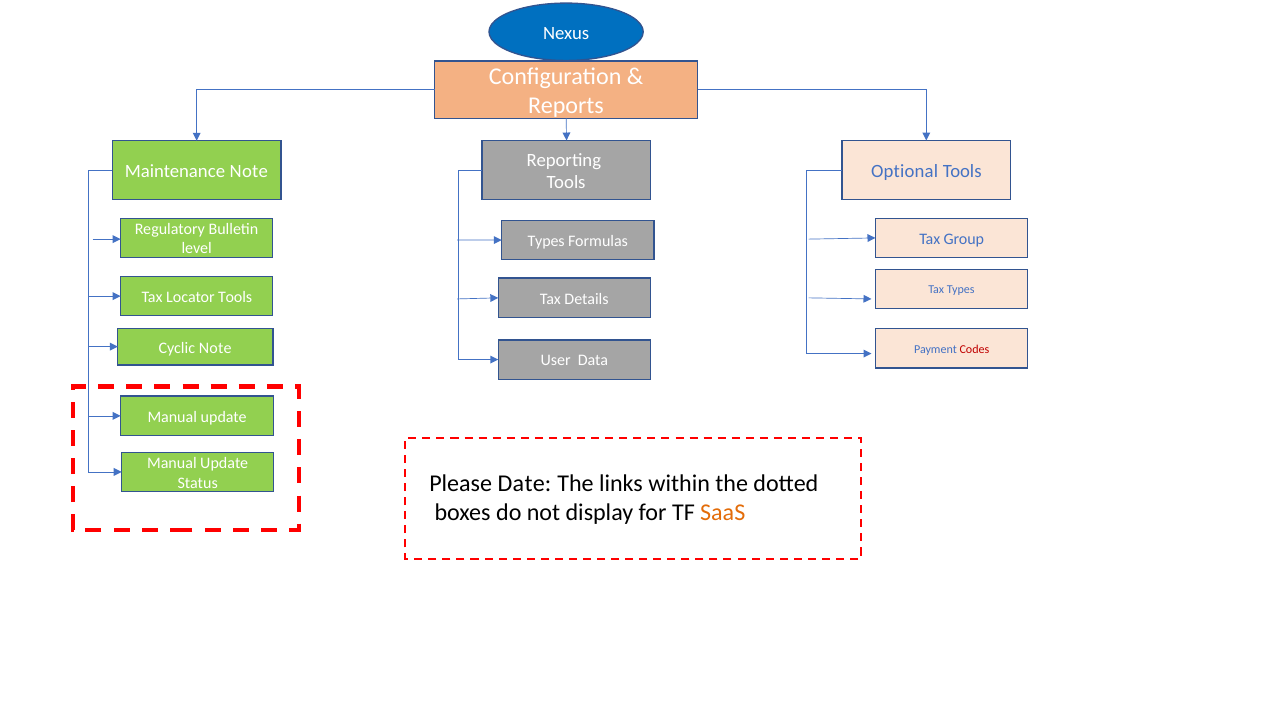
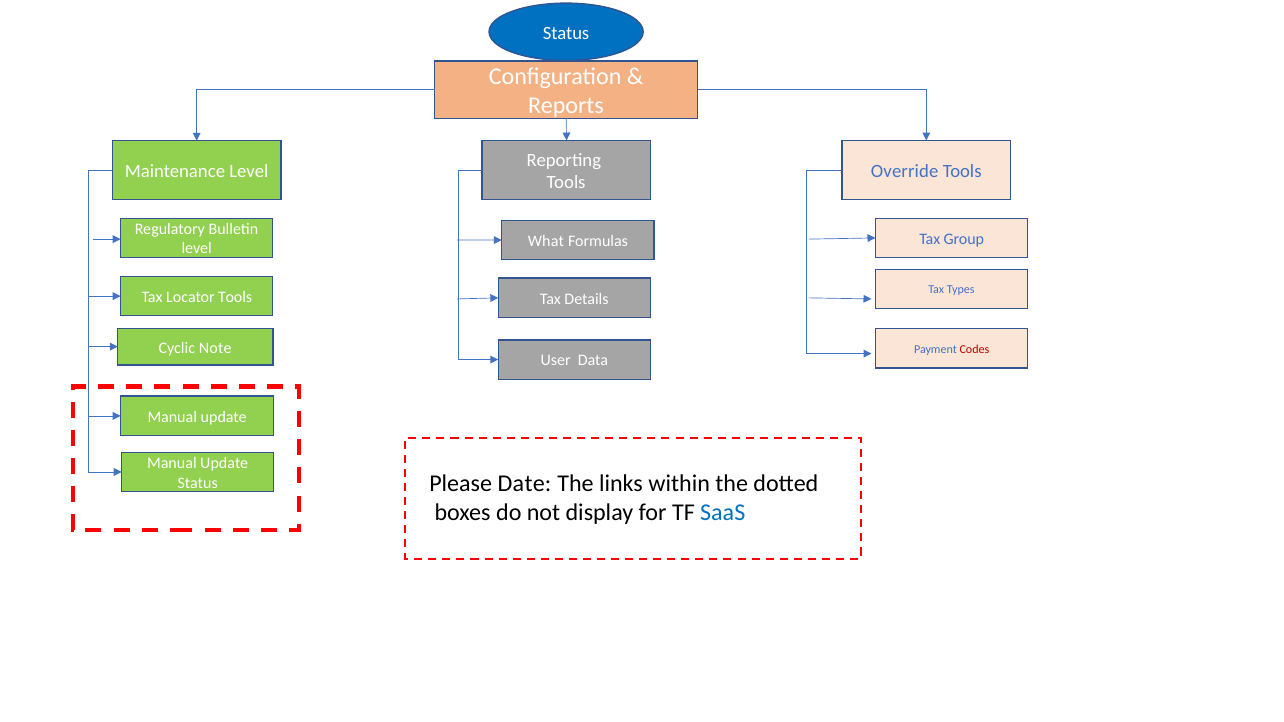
Nexus at (566, 33): Nexus -> Status
Optional: Optional -> Override
Maintenance Note: Note -> Level
Types at (546, 241): Types -> What
SaaS colour: orange -> blue
